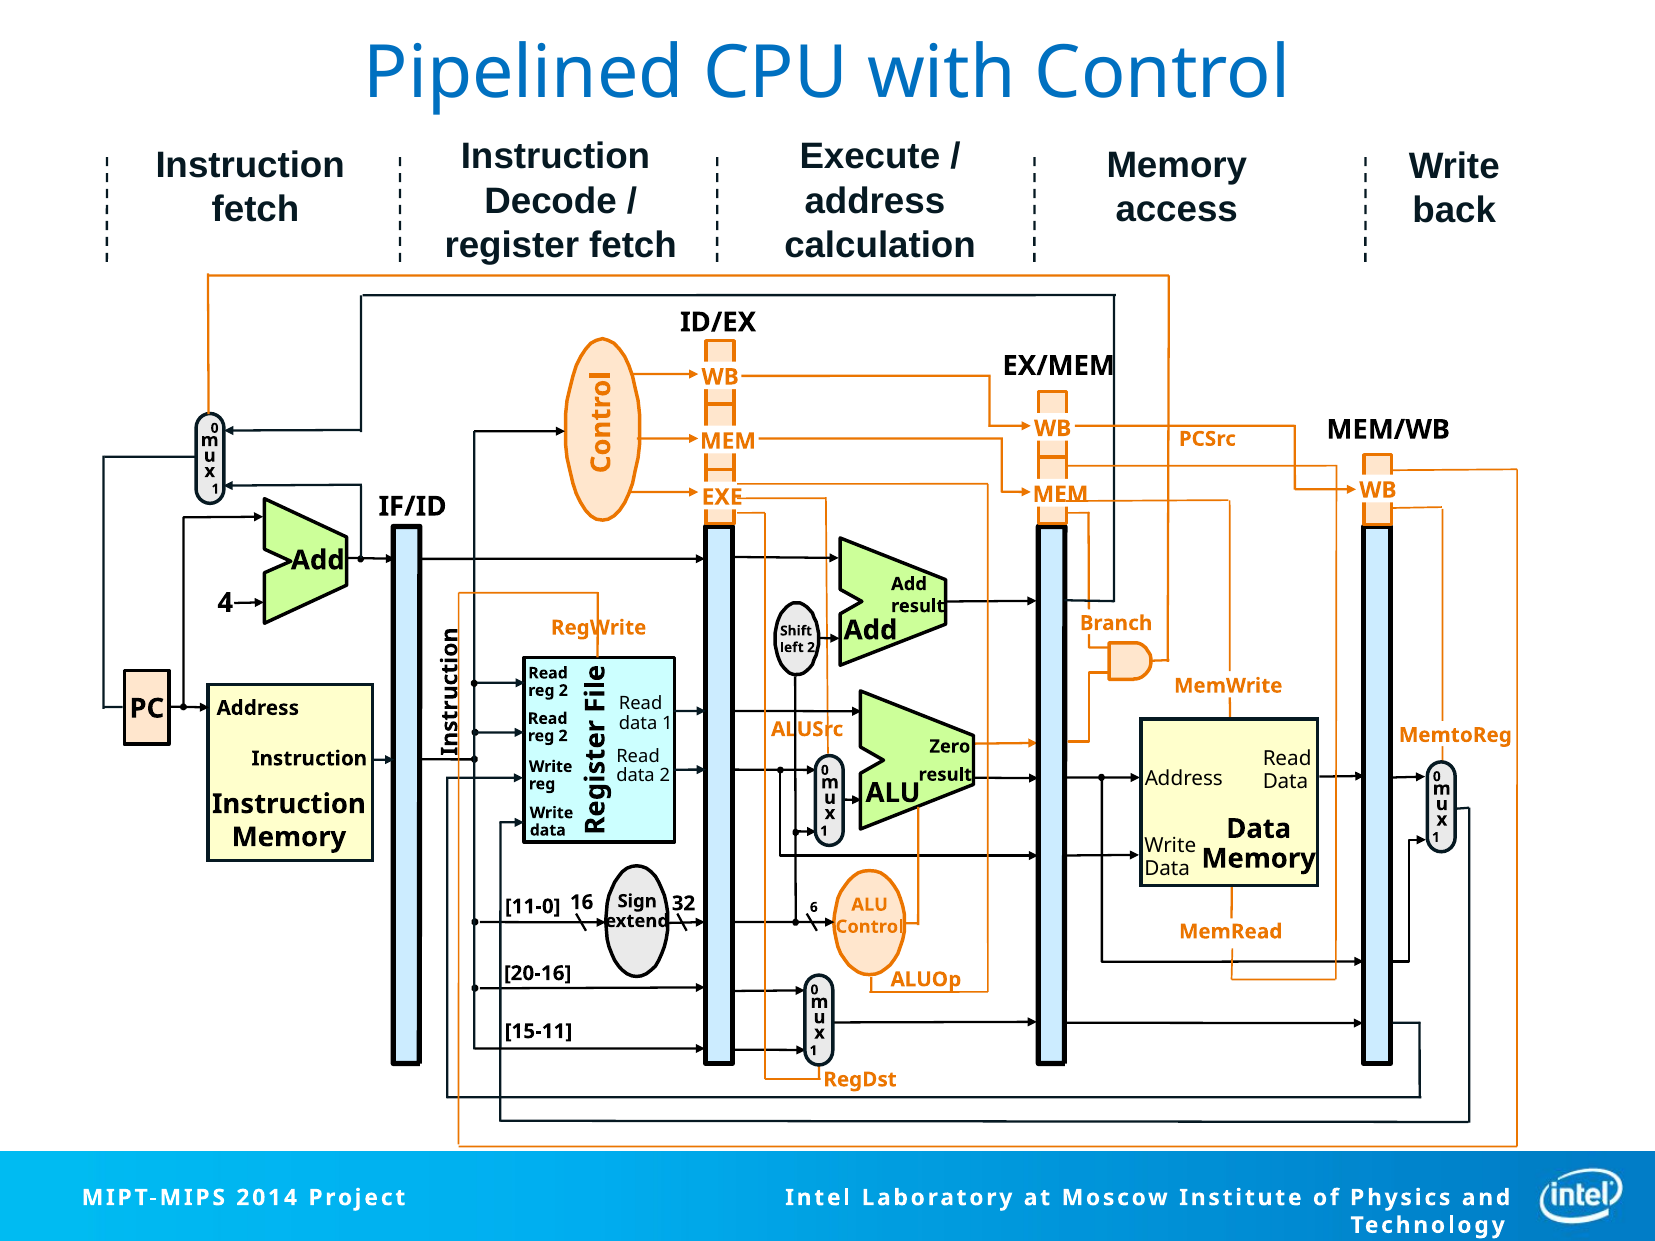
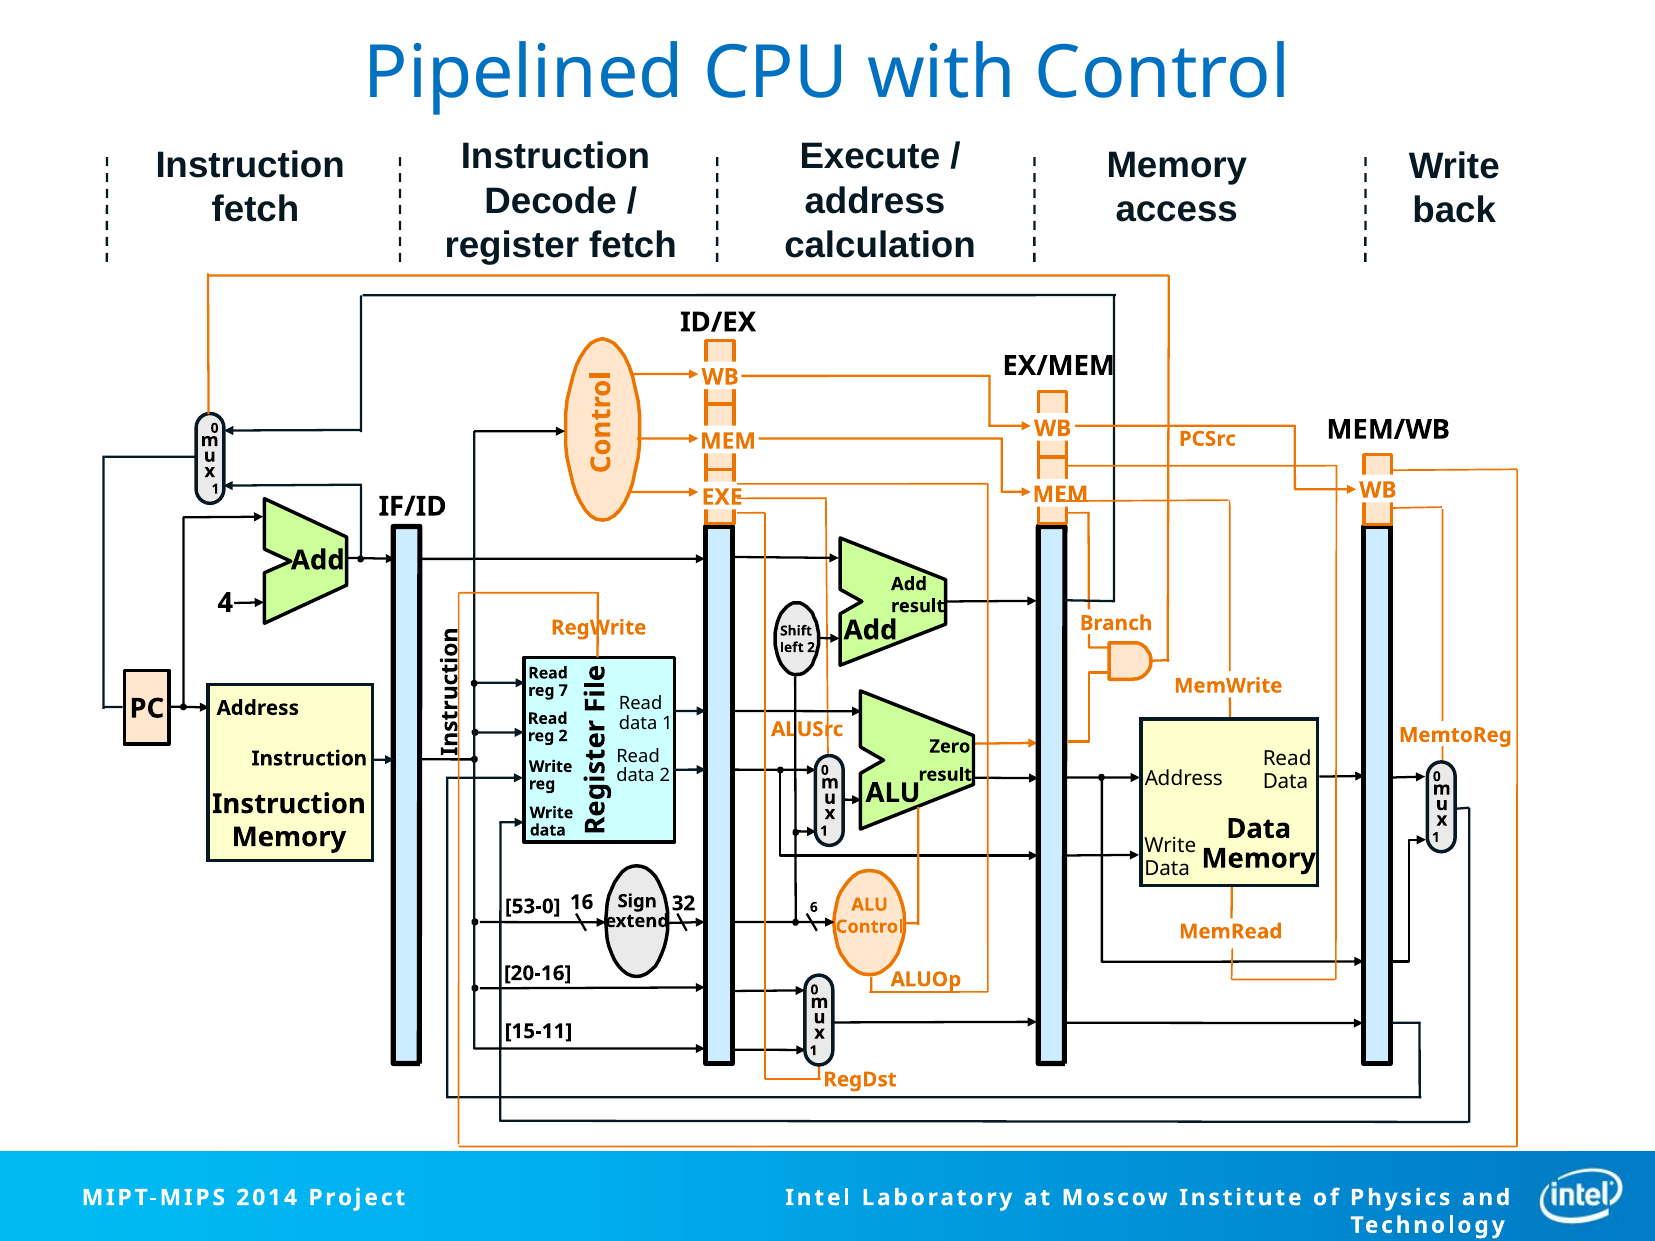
2 at (563, 691): 2 -> 7
11-0: 11-0 -> 53-0
